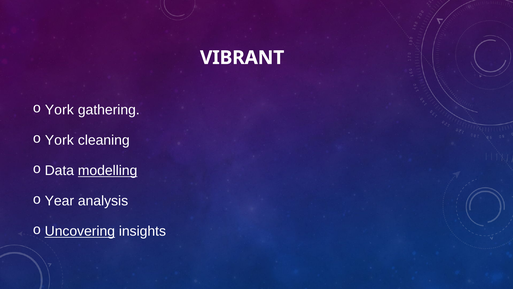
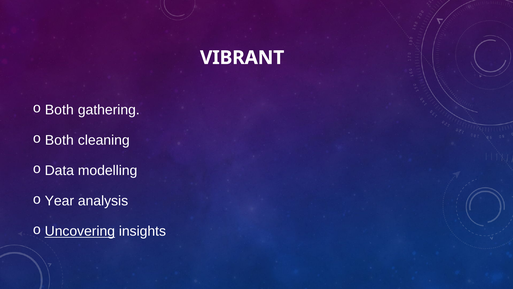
York at (59, 110): York -> Both
York at (59, 140): York -> Both
modelling underline: present -> none
